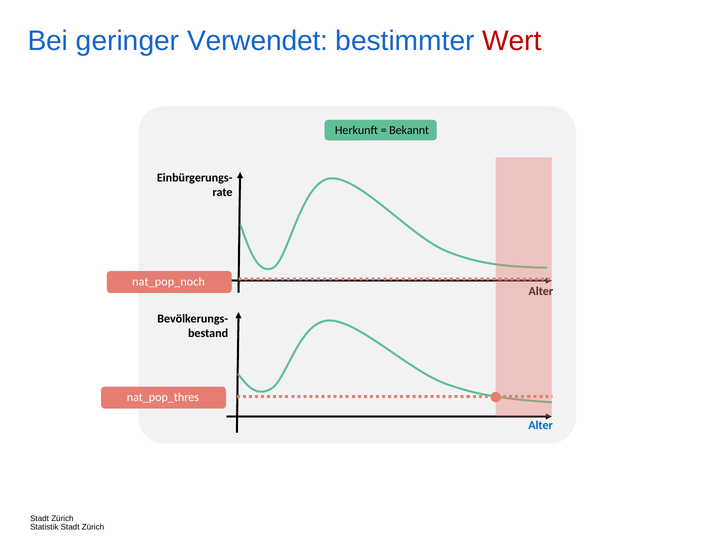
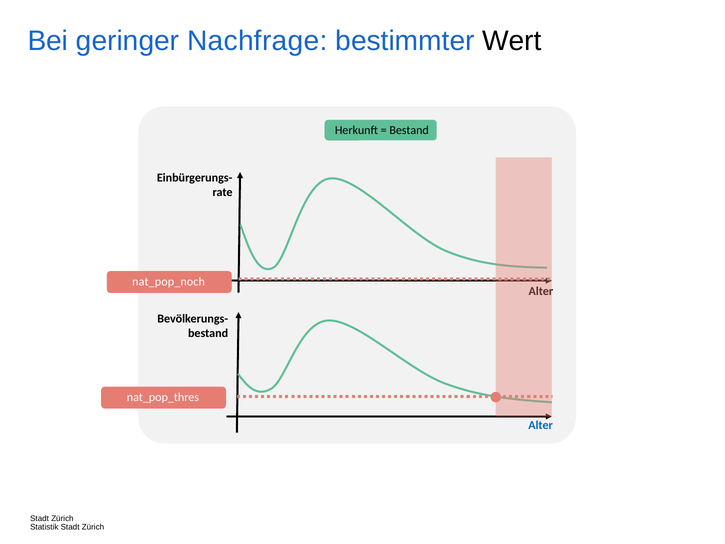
Verwendet: Verwendet -> Nachfrage
Wert colour: red -> black
Bekannt at (409, 130): Bekannt -> Bestand
